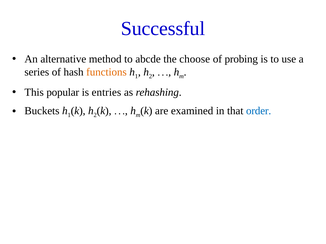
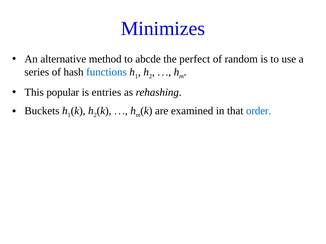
Successful: Successful -> Minimizes
choose: choose -> perfect
probing: probing -> random
functions colour: orange -> blue
